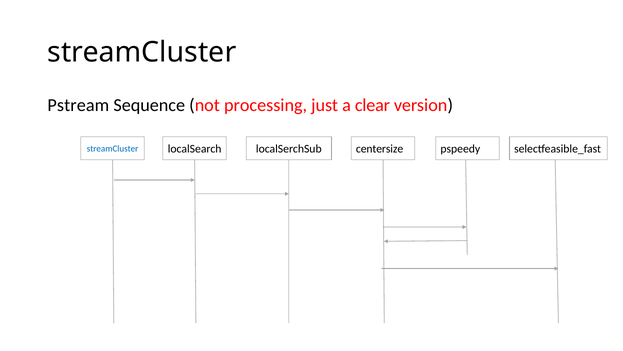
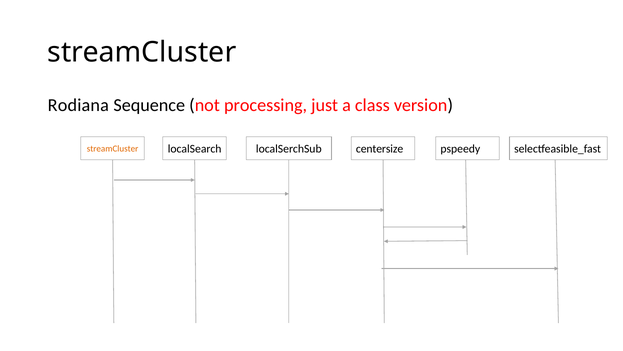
Pstream: Pstream -> Rodiana
clear: clear -> class
streamCluster at (113, 149) colour: blue -> orange
